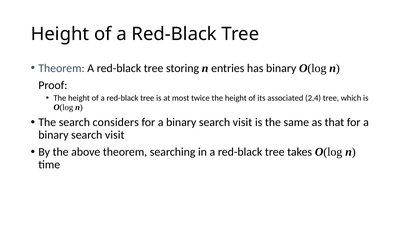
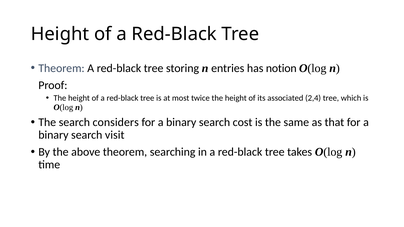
has binary: binary -> notion
visit at (243, 122): visit -> cost
